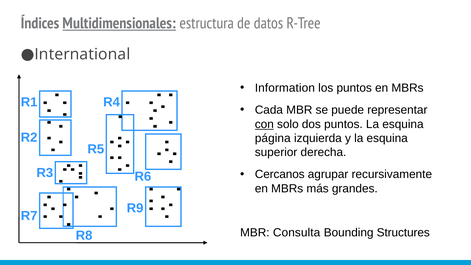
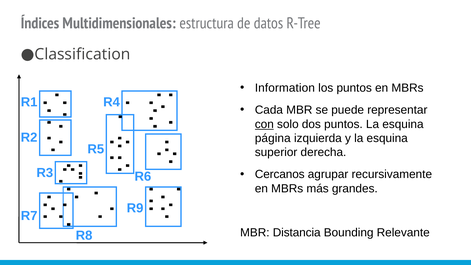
Multidimensionales underline: present -> none
International: International -> Classification
Consulta: Consulta -> Distancia
Structures: Structures -> Relevante
